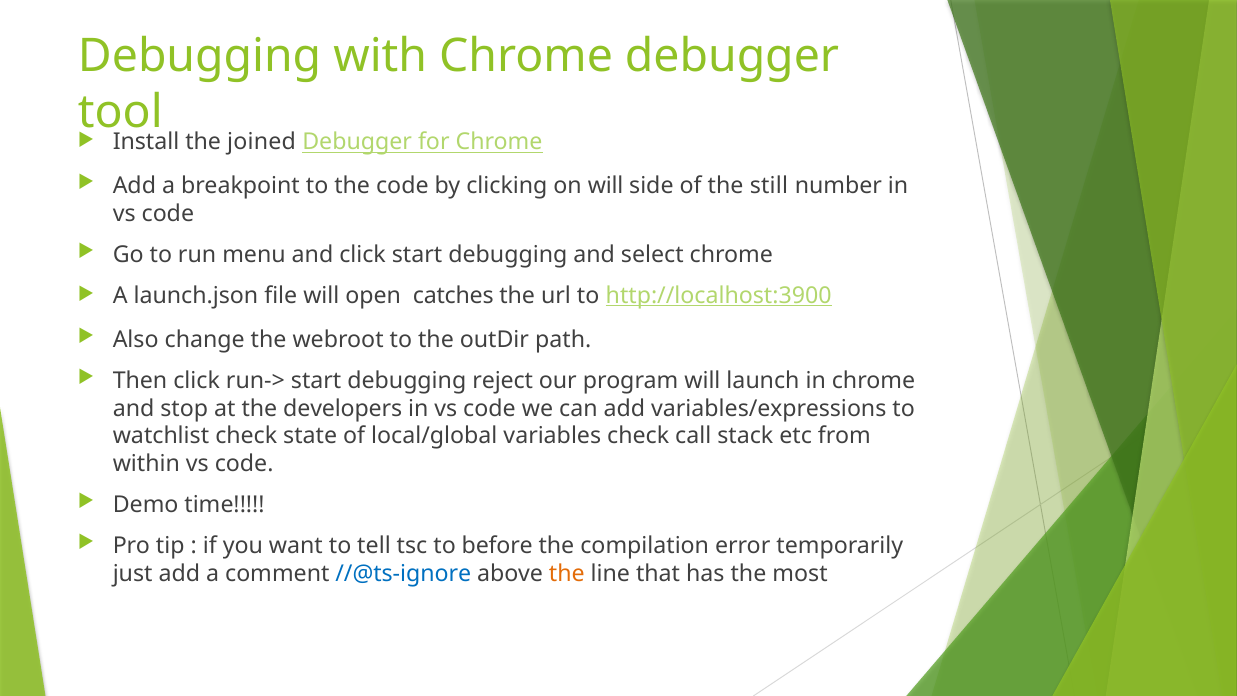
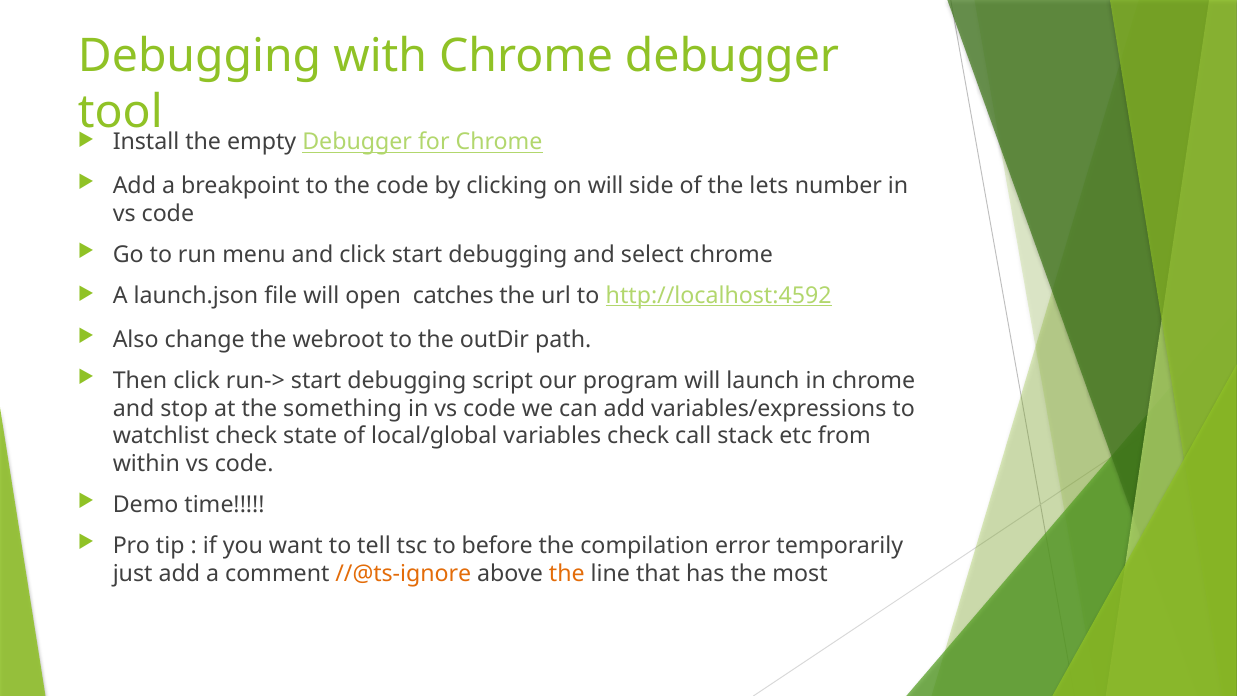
joined: joined -> empty
still: still -> lets
http://localhost:3900: http://localhost:3900 -> http://localhost:4592
reject: reject -> script
developers: developers -> something
//@ts-ignore colour: blue -> orange
